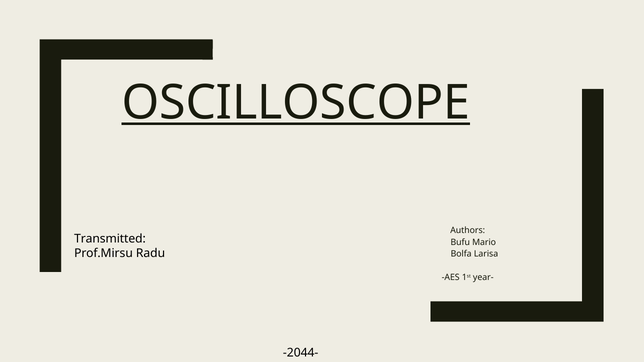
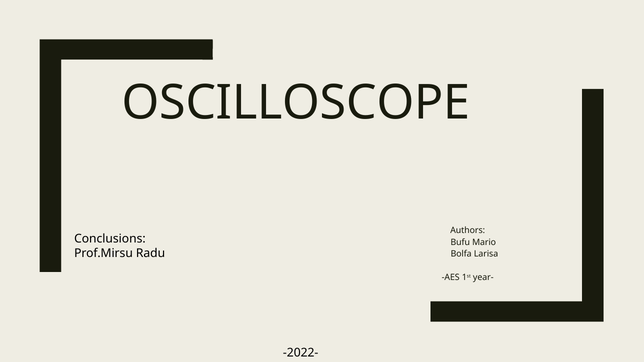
OSCILLOSCOPE underline: present -> none
Transmitted: Transmitted -> Conclusions
-2044-: -2044- -> -2022-
